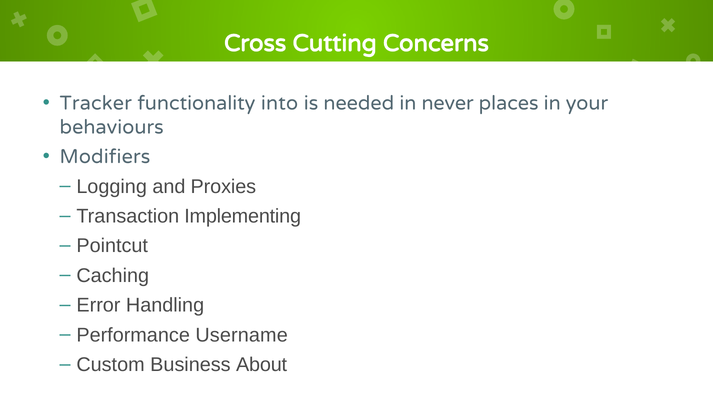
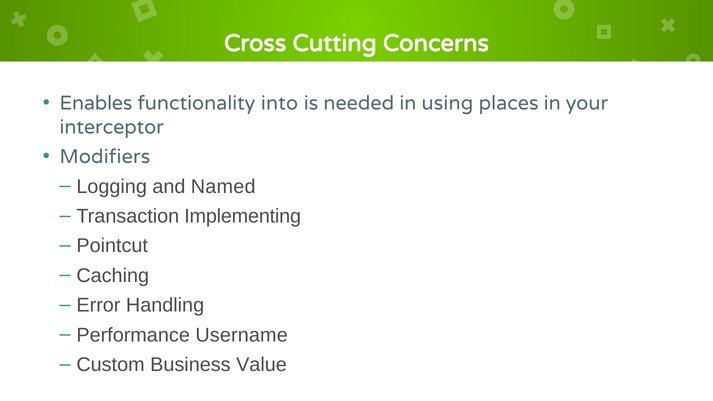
Tracker: Tracker -> Enables
never: never -> using
behaviours: behaviours -> interceptor
Proxies: Proxies -> Named
About: About -> Value
